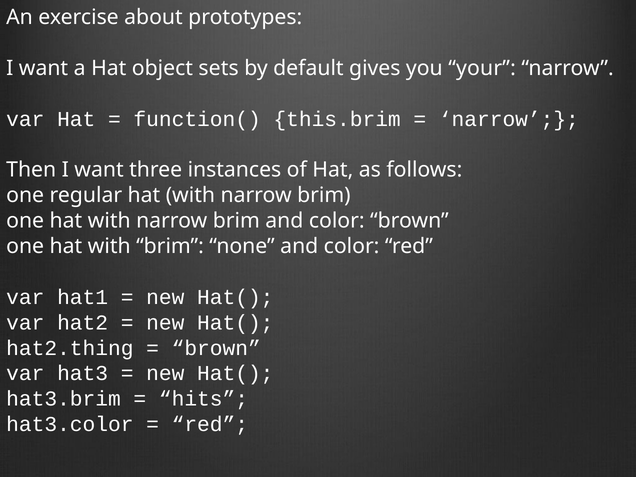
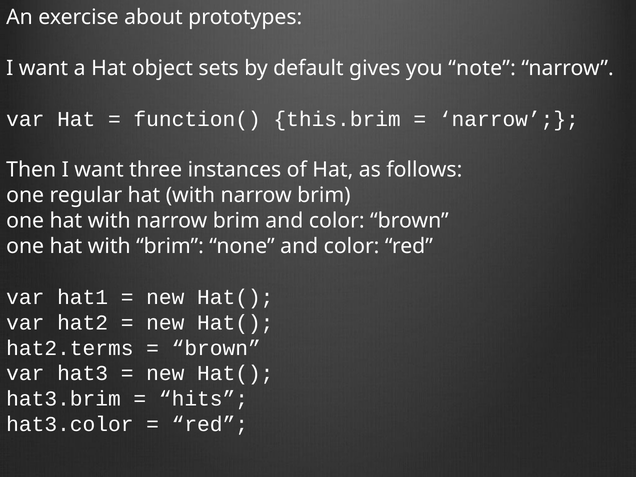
your: your -> note
hat2.thing: hat2.thing -> hat2.terms
